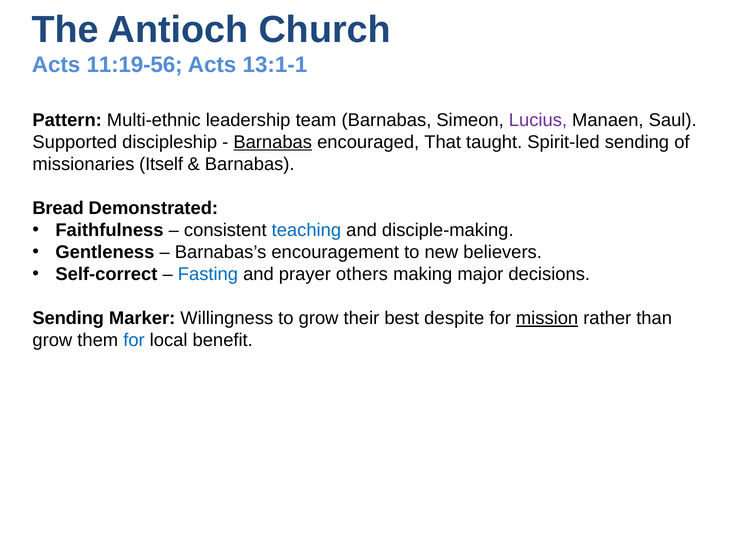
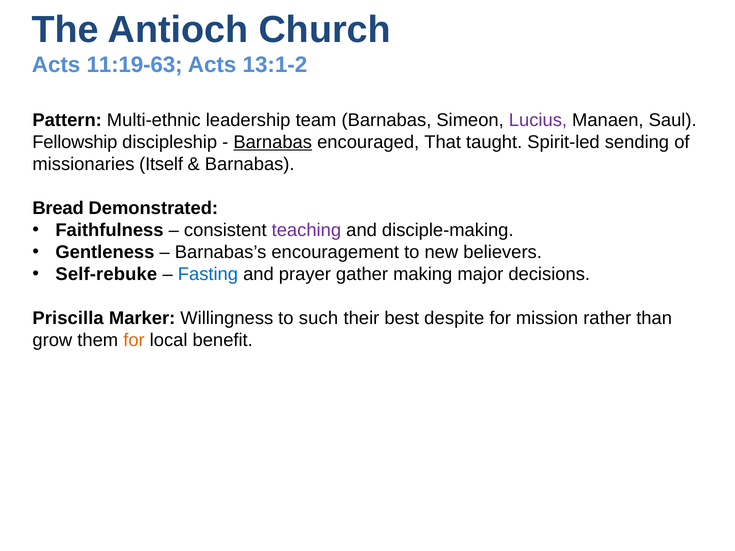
11:19-56: 11:19-56 -> 11:19-63
13:1-1: 13:1-1 -> 13:1-2
Supported: Supported -> Fellowship
teaching colour: blue -> purple
Self-correct: Self-correct -> Self-rebuke
others: others -> gather
Sending at (68, 318): Sending -> Priscilla
to grow: grow -> such
mission underline: present -> none
for at (134, 341) colour: blue -> orange
